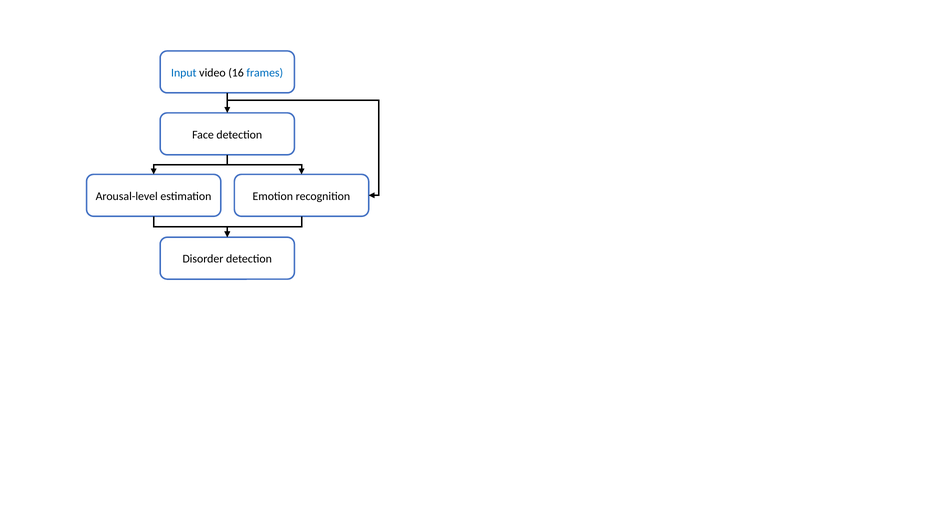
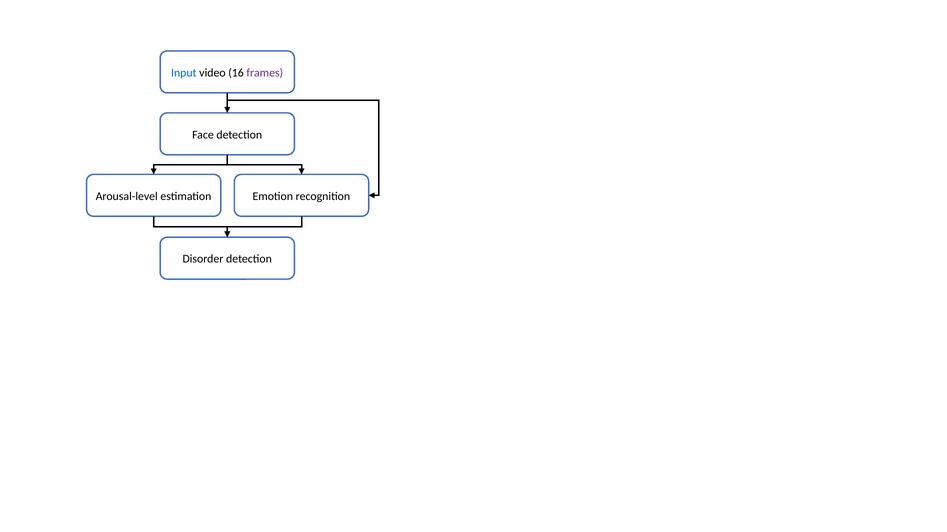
frames colour: blue -> purple
